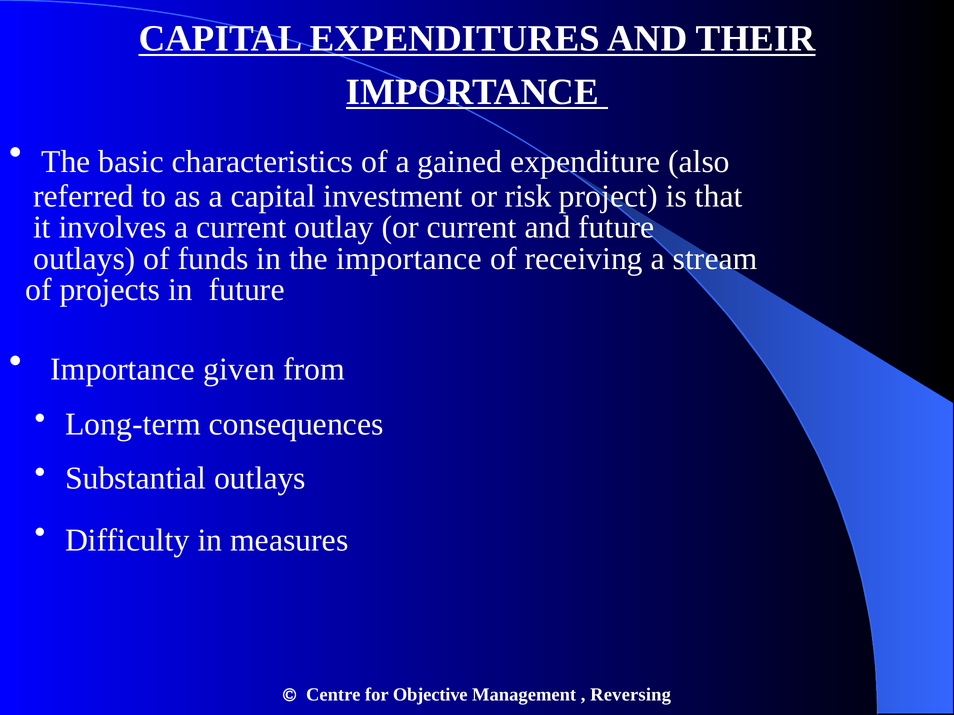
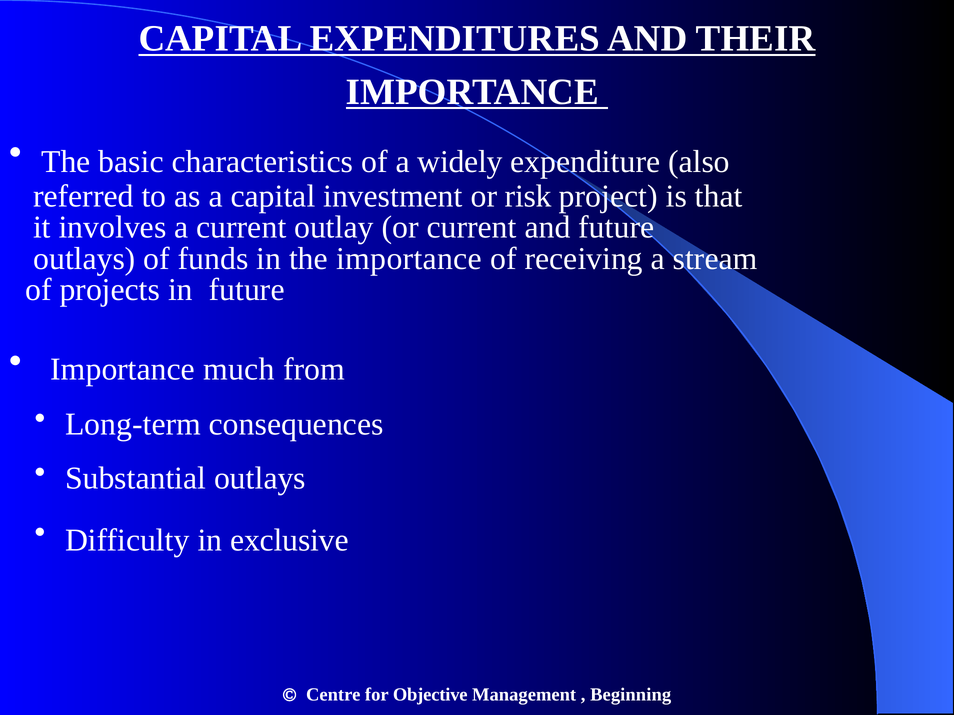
gained: gained -> widely
given: given -> much
measures: measures -> exclusive
Reversing: Reversing -> Beginning
